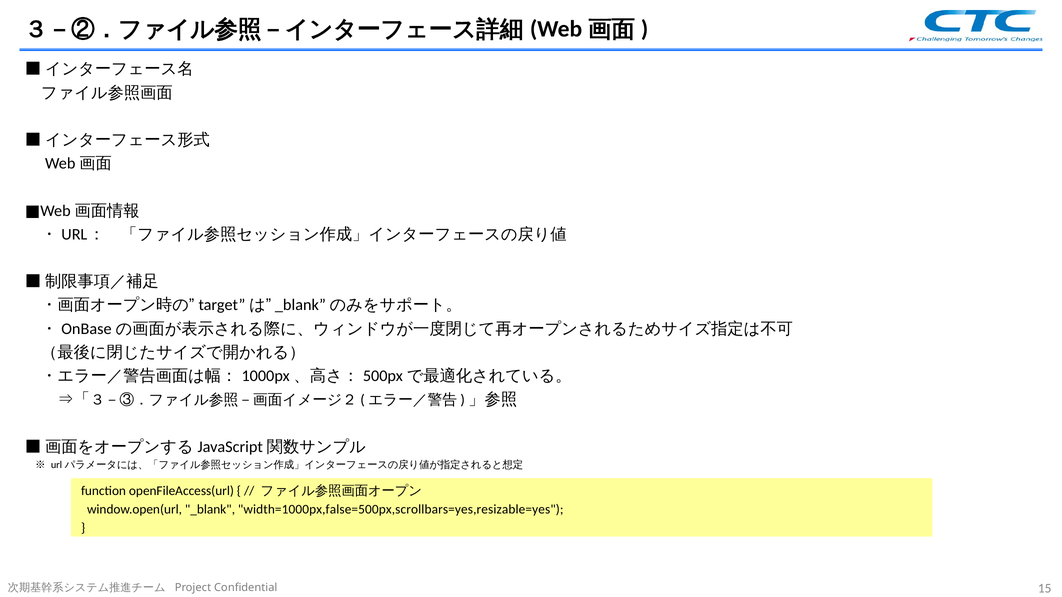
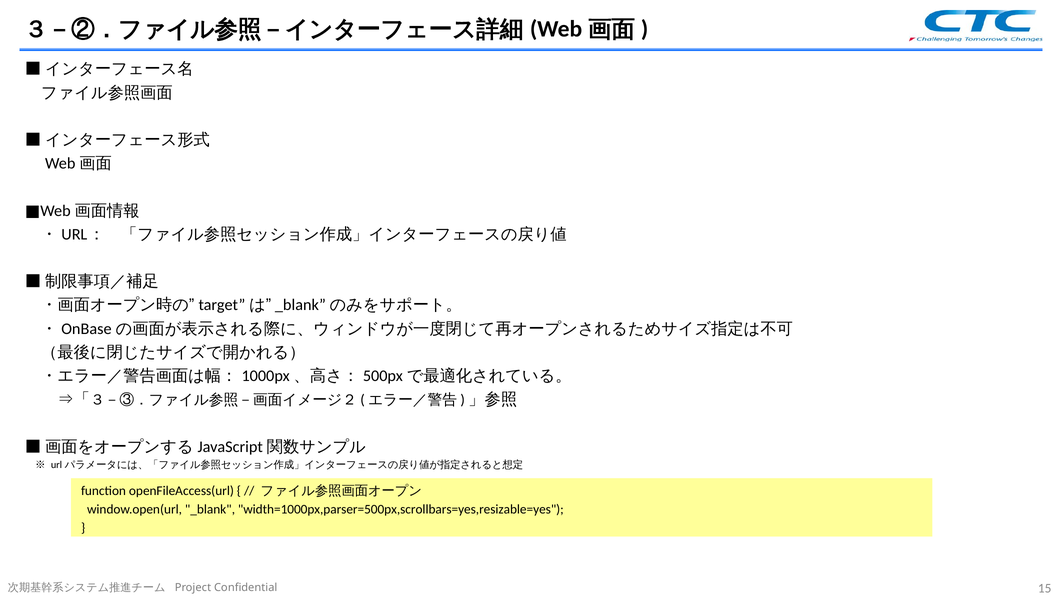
width=1000px,false=500px,scrollbars=yes,resizable=yes: width=1000px,false=500px,scrollbars=yes,resizable=yes -> width=1000px,parser=500px,scrollbars=yes,resizable=yes
